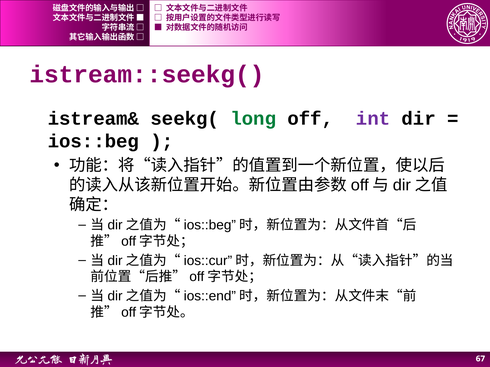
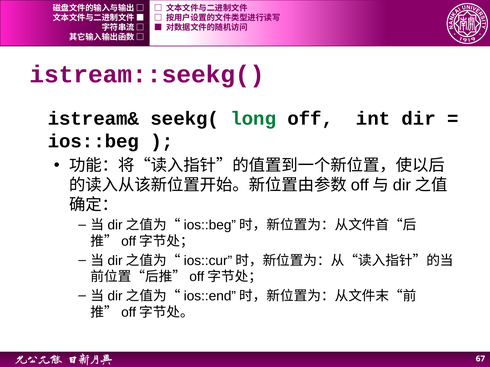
int colour: purple -> black
